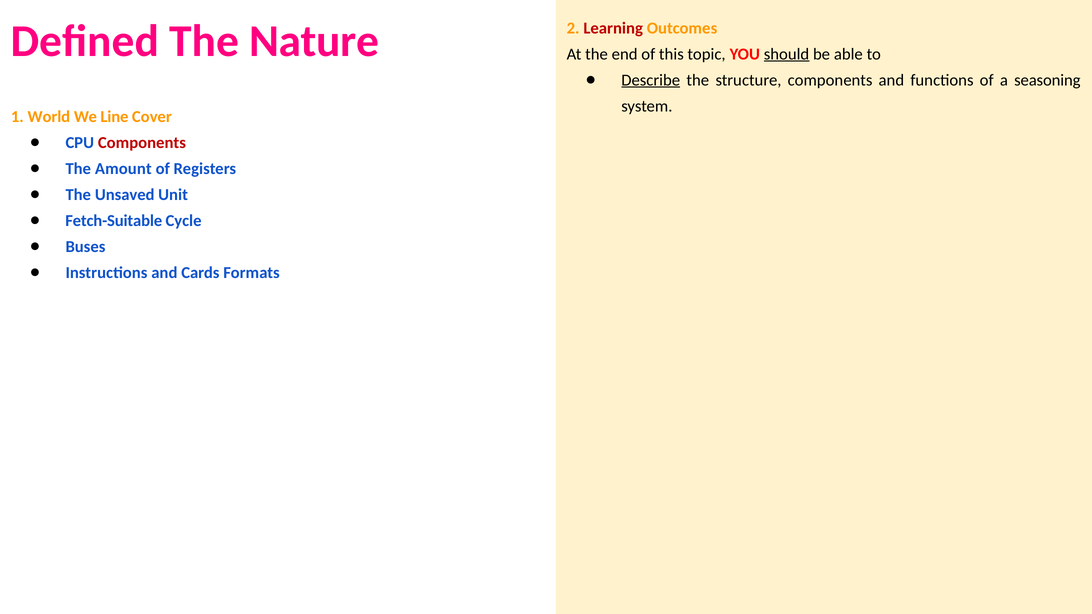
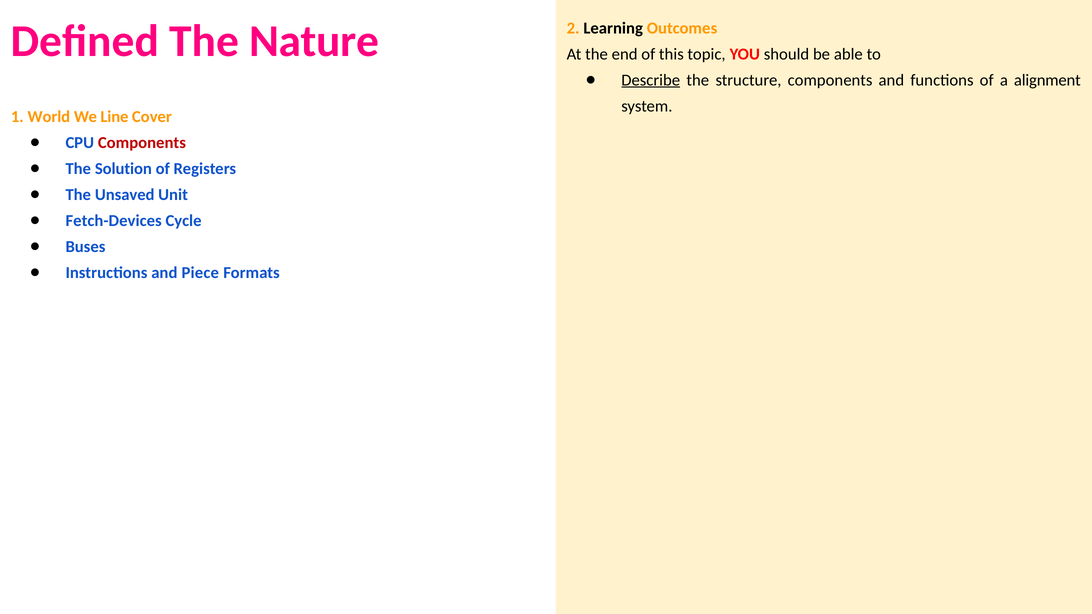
Learning colour: red -> black
should underline: present -> none
seasoning: seasoning -> alignment
Amount: Amount -> Solution
Fetch-Suitable: Fetch-Suitable -> Fetch-Devices
Cards: Cards -> Piece
